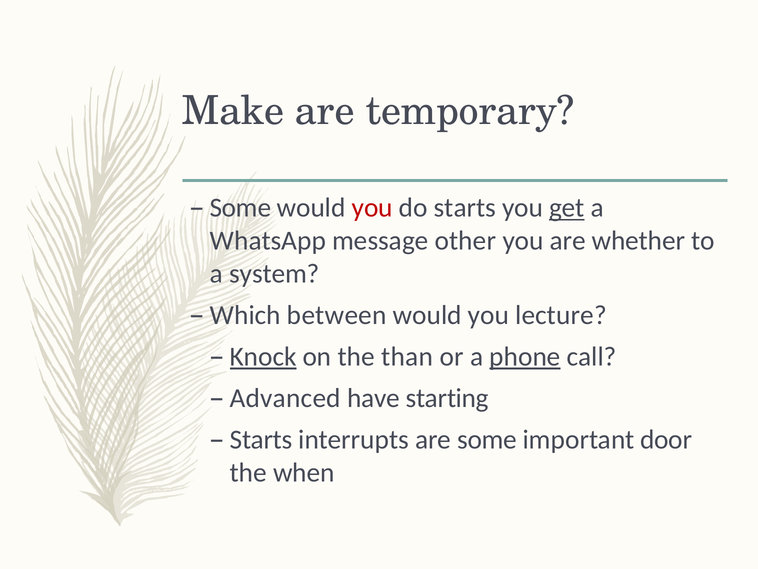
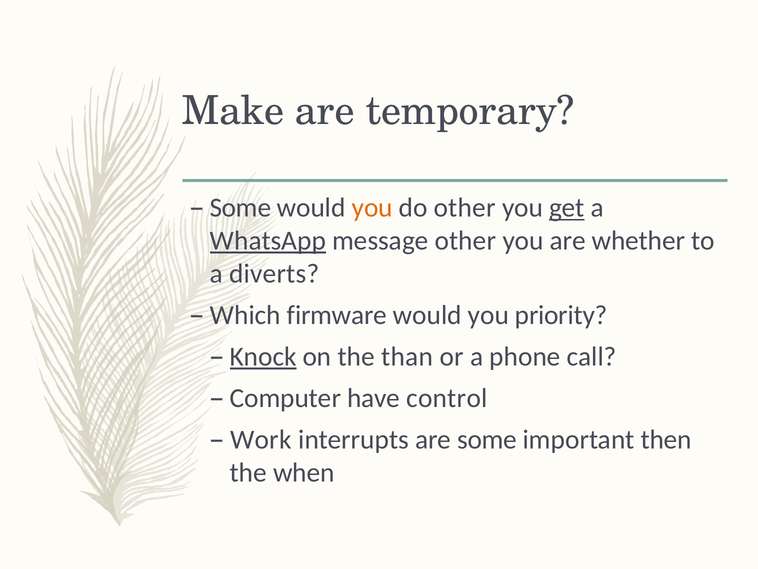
you at (372, 208) colour: red -> orange
do starts: starts -> other
WhatsApp underline: none -> present
system: system -> diverts
between: between -> firmware
lecture: lecture -> priority
phone underline: present -> none
Advanced: Advanced -> Computer
starting: starting -> control
Starts at (261, 440): Starts -> Work
door: door -> then
